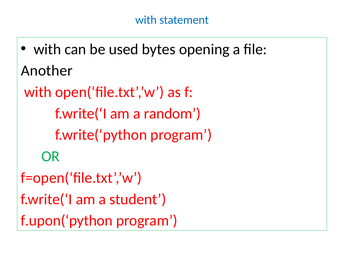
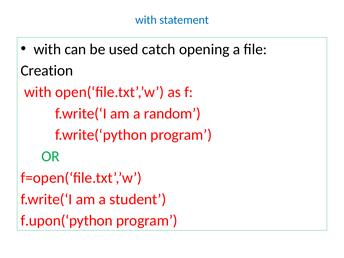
bytes: bytes -> catch
Another: Another -> Creation
